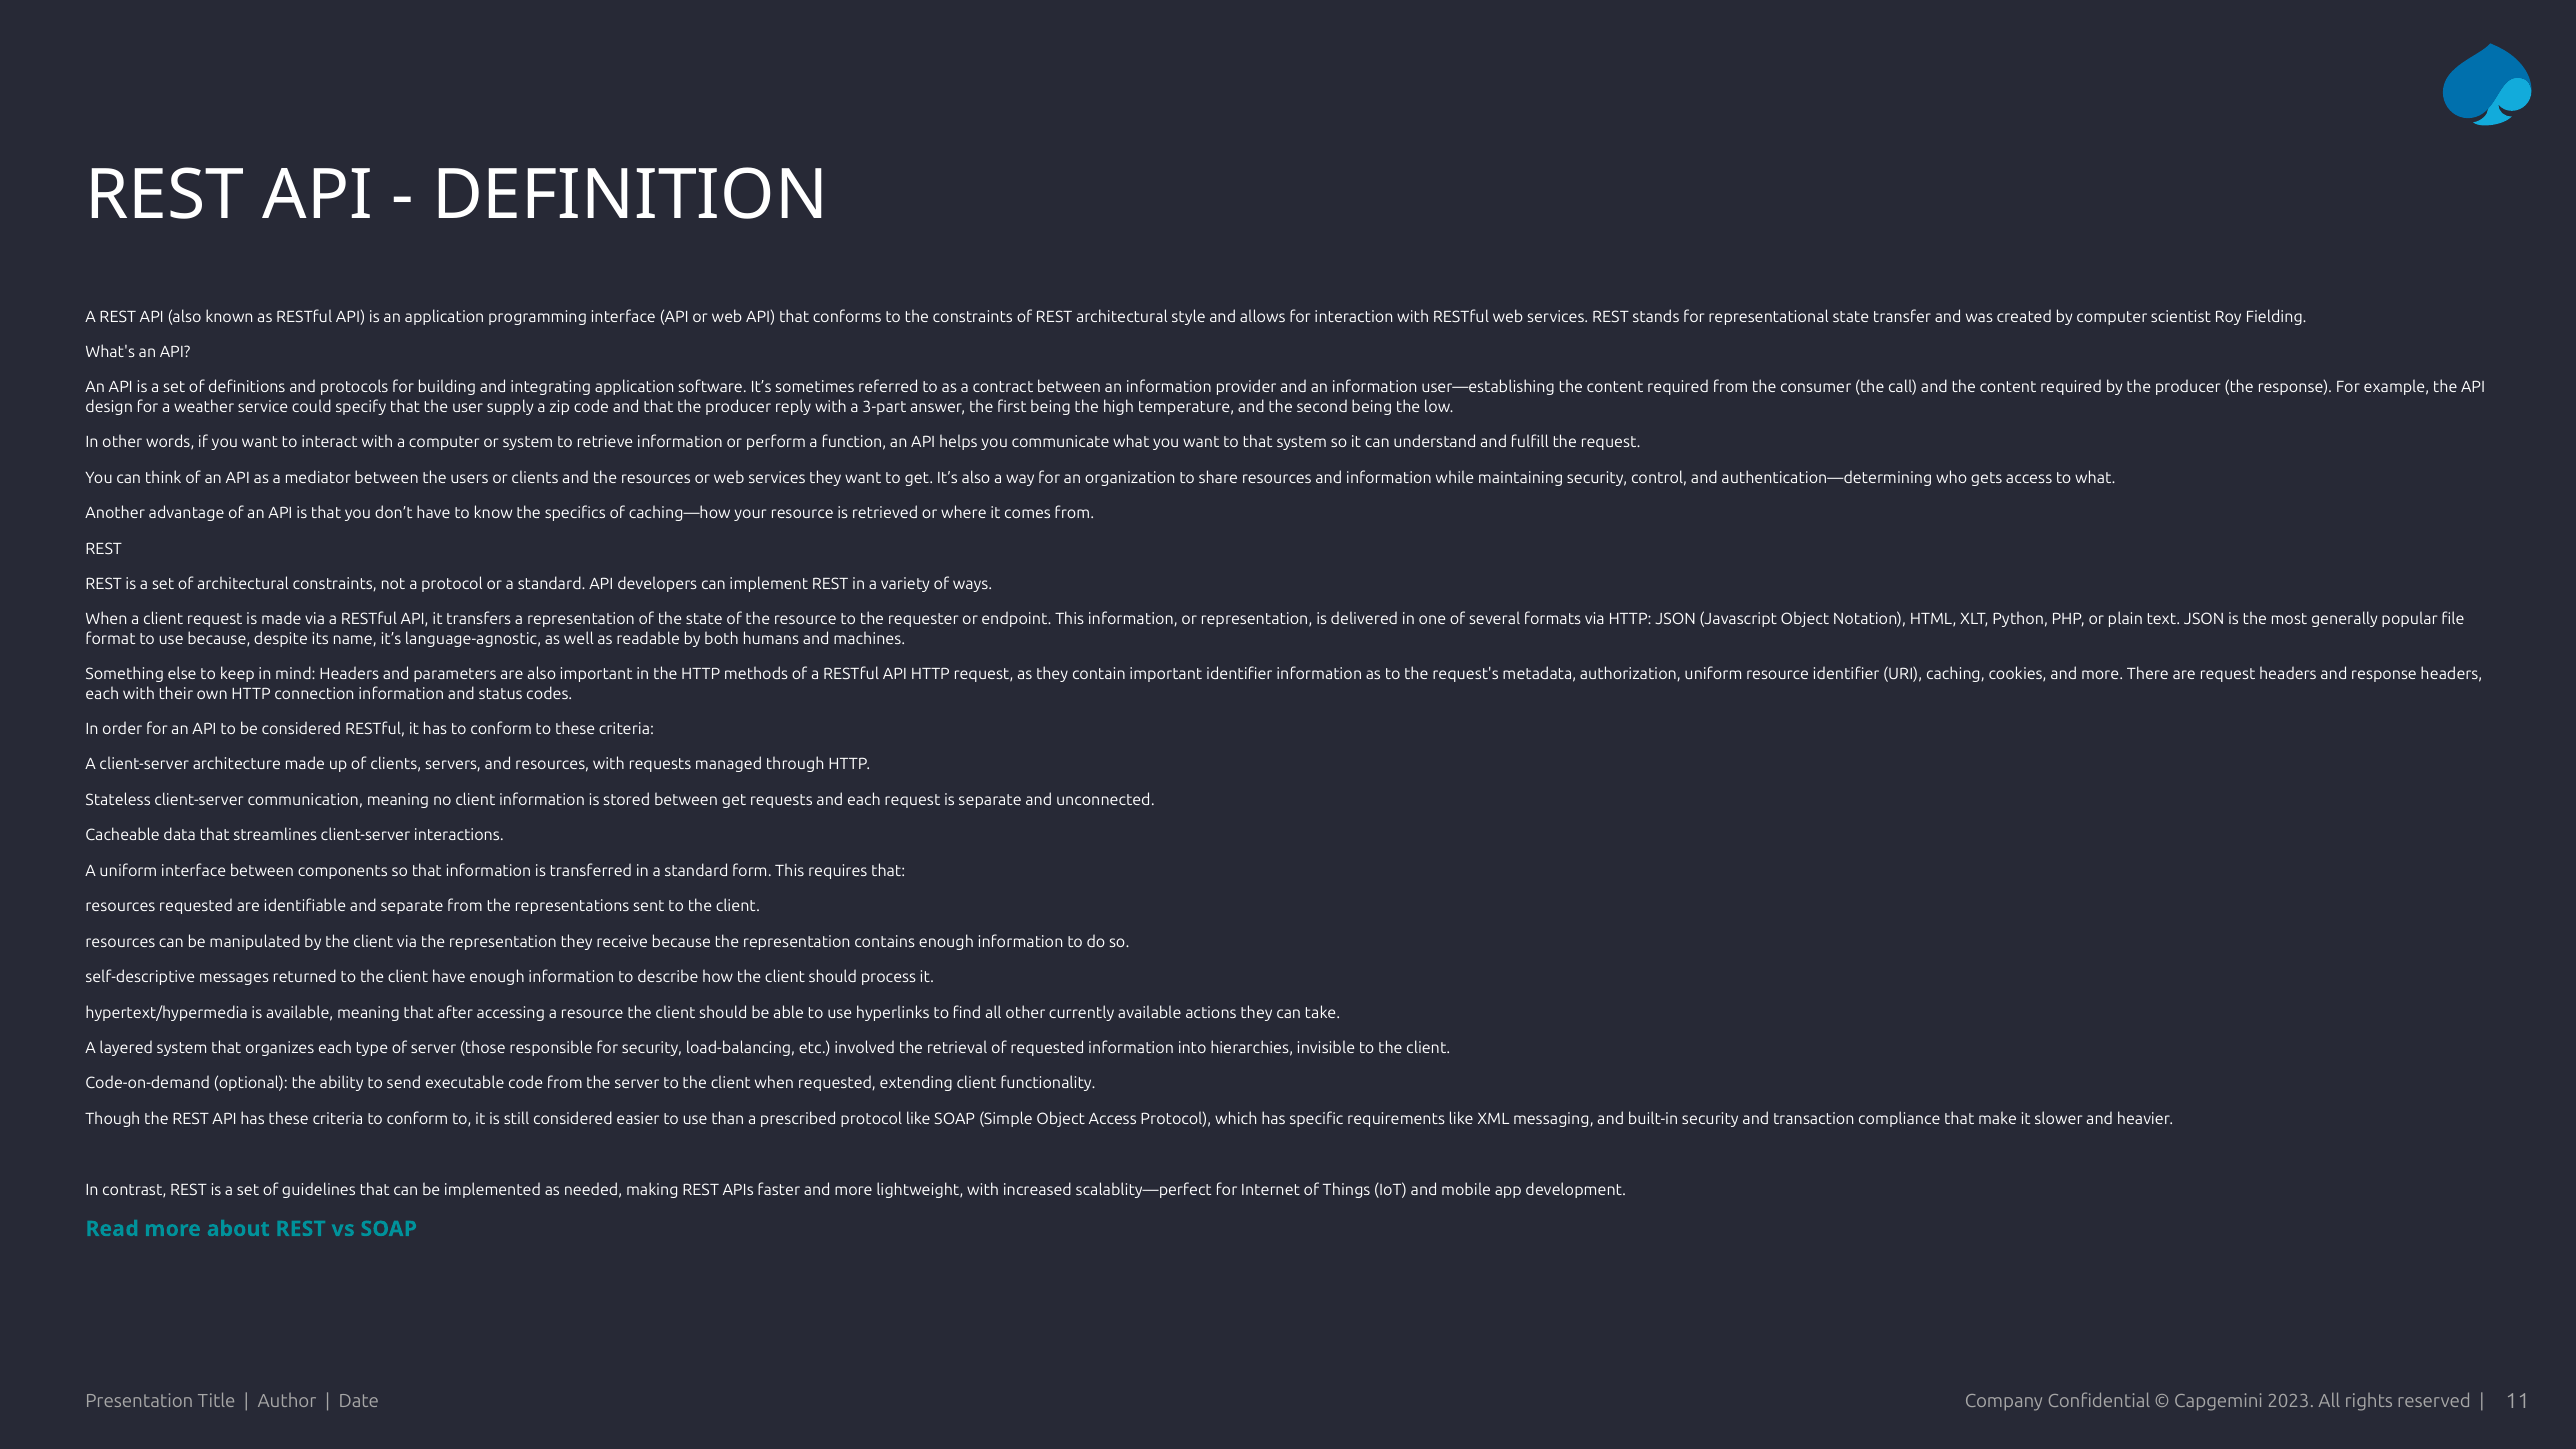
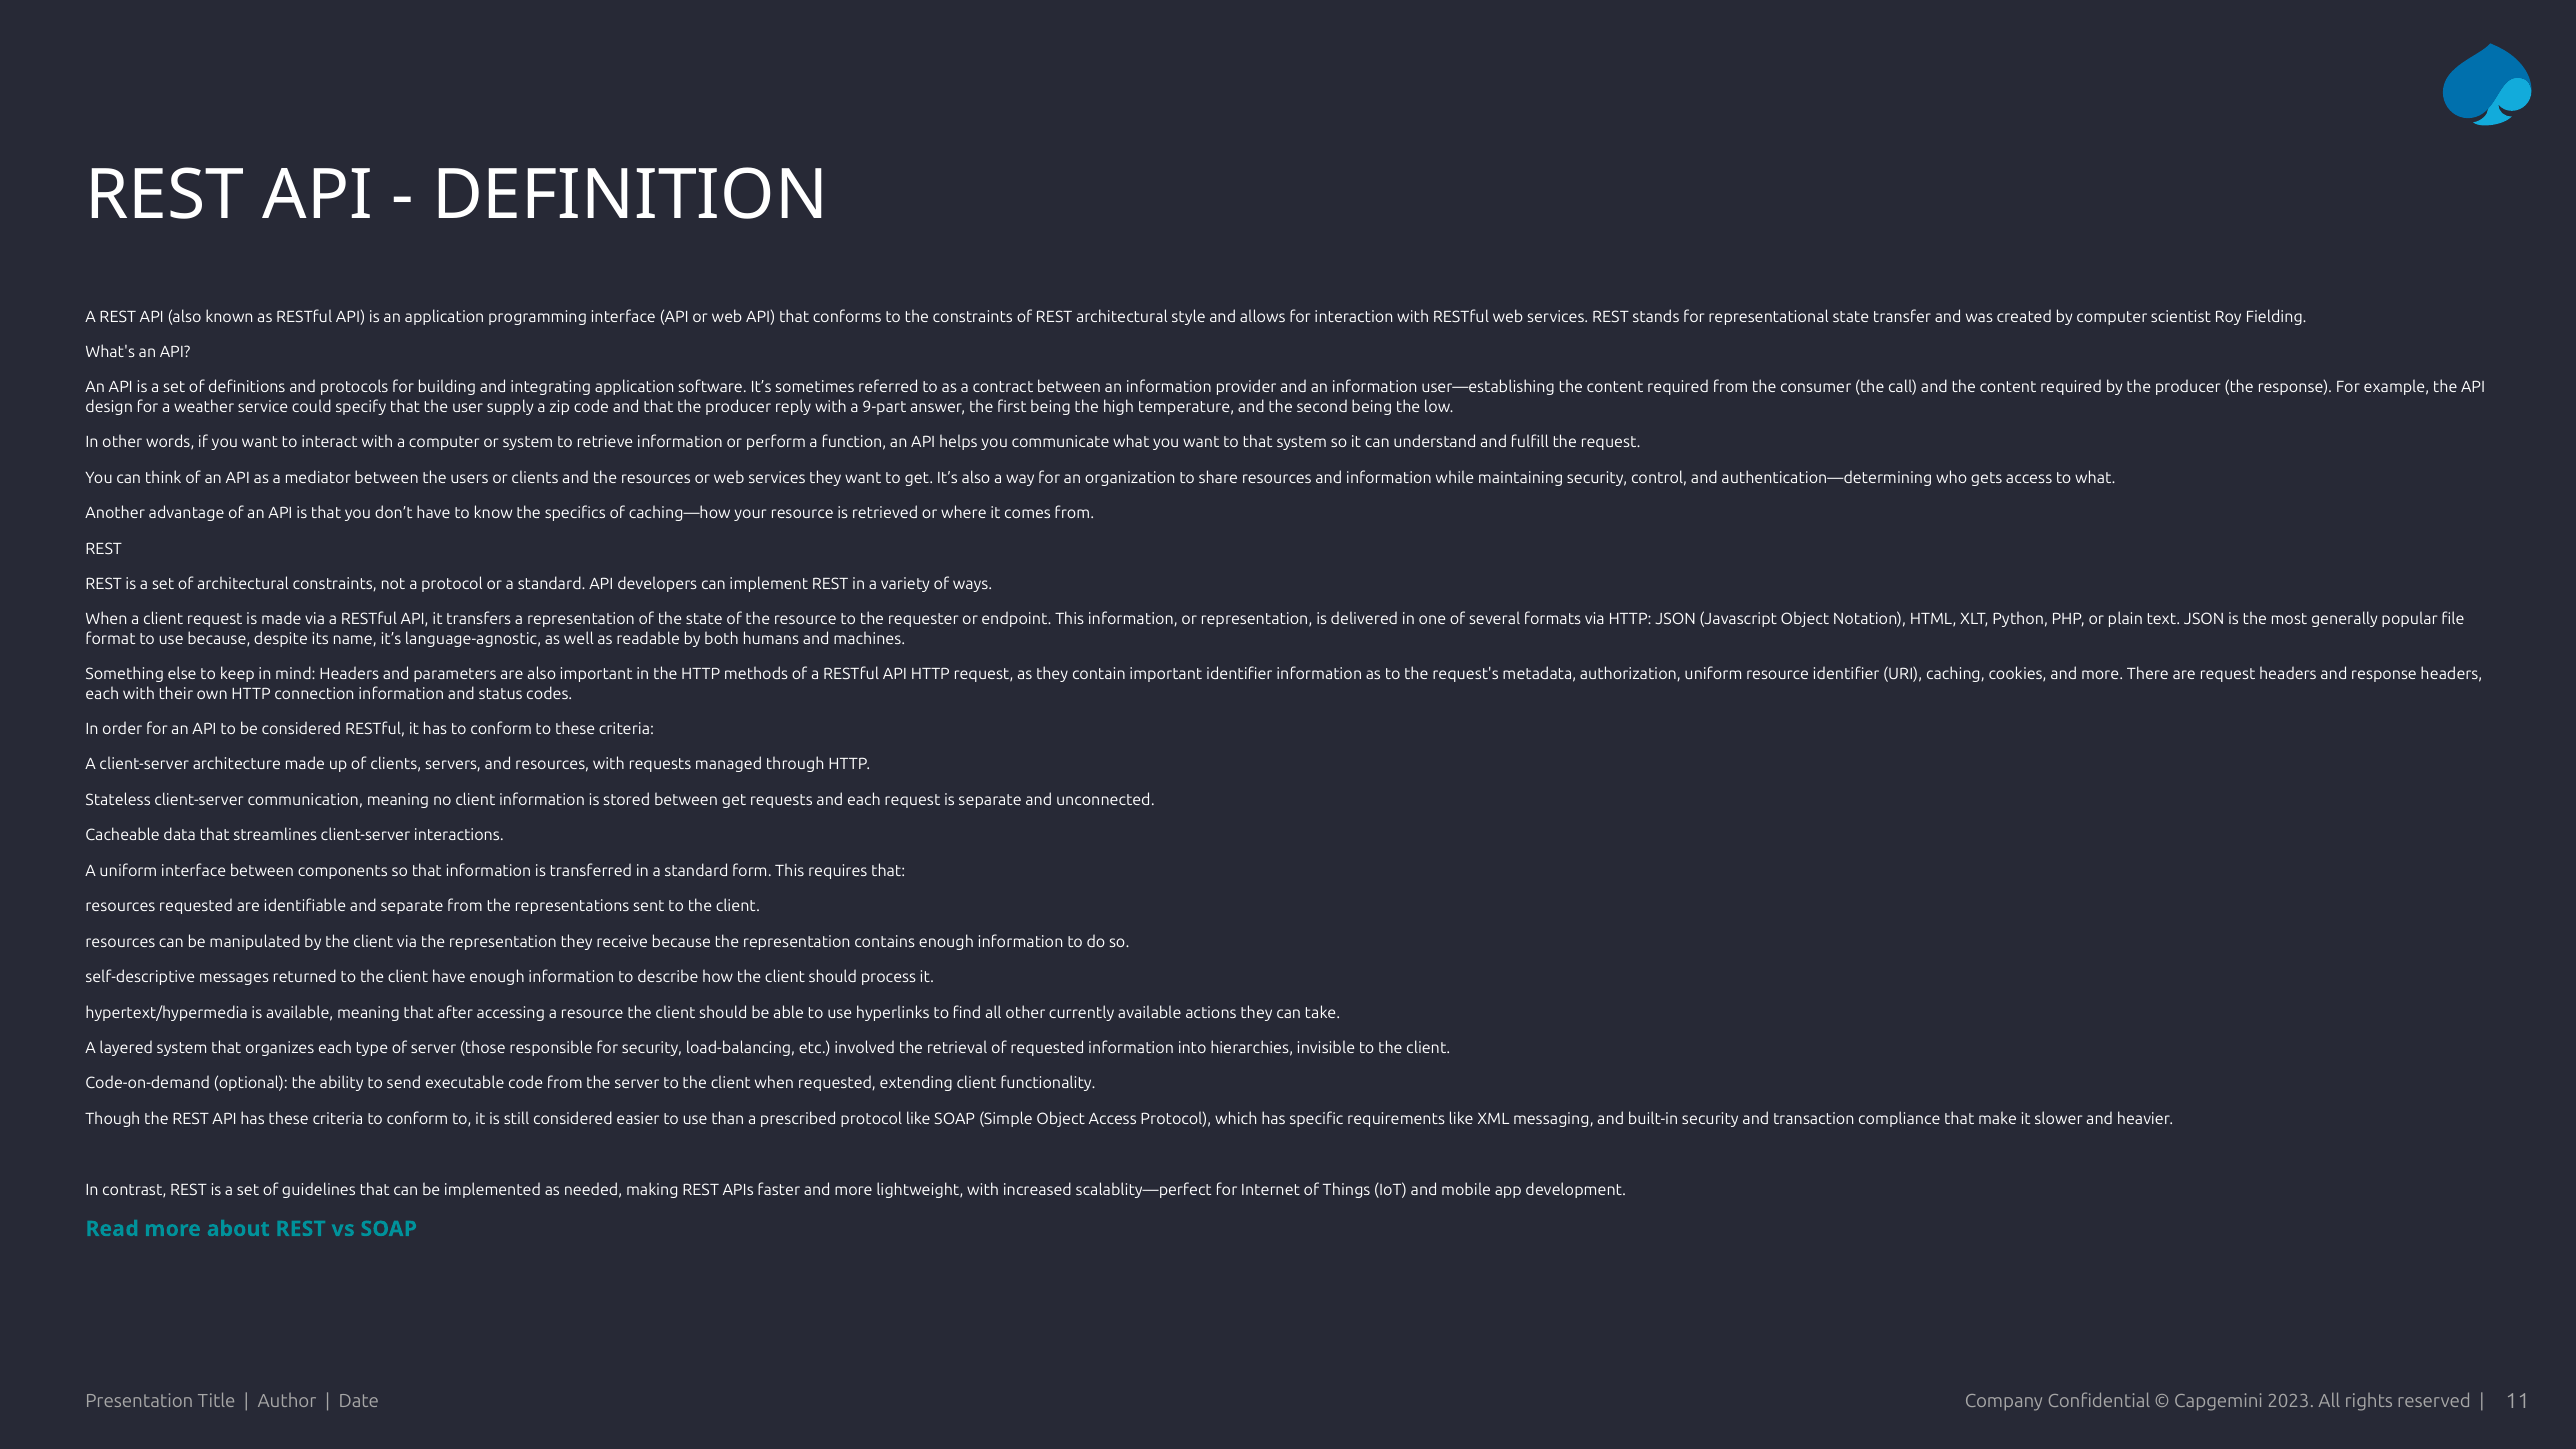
3-part: 3-part -> 9-part
